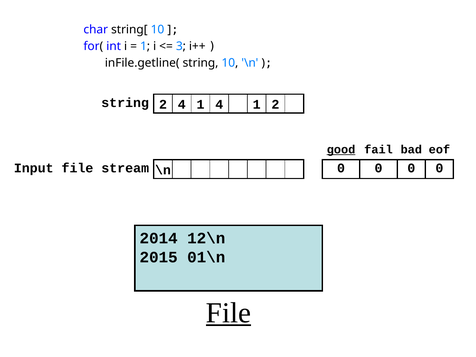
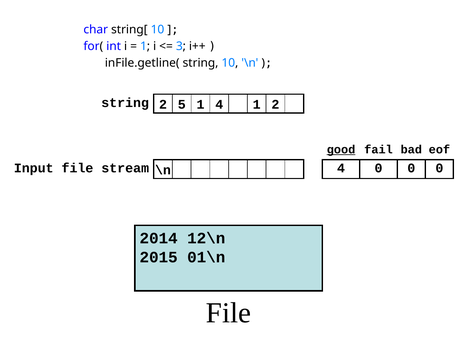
2 4: 4 -> 5
stream 0: 0 -> 4
File at (229, 313) underline: present -> none
